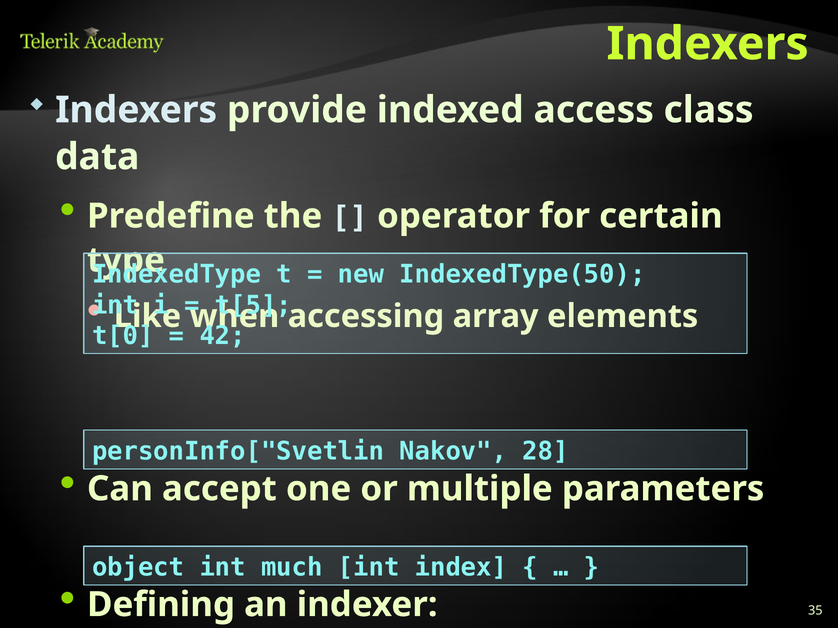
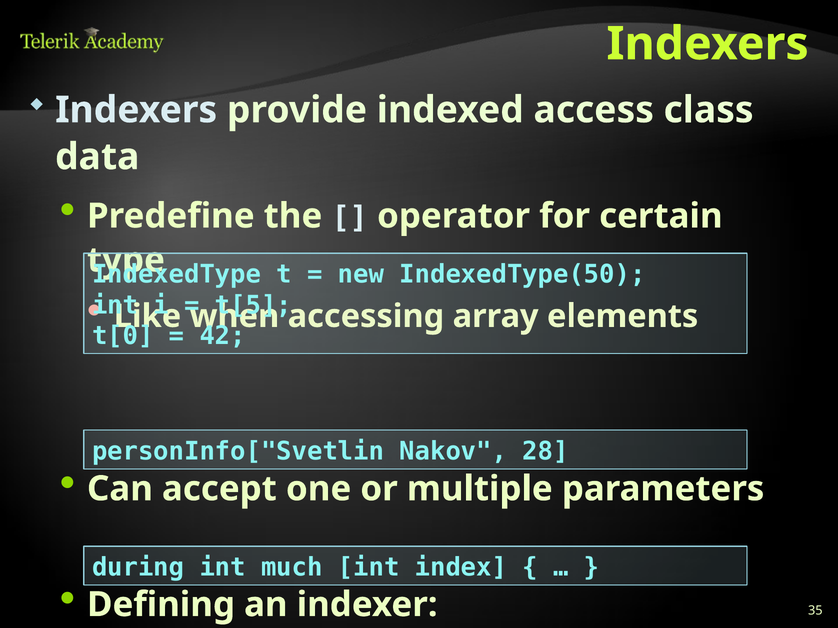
object: object -> during
